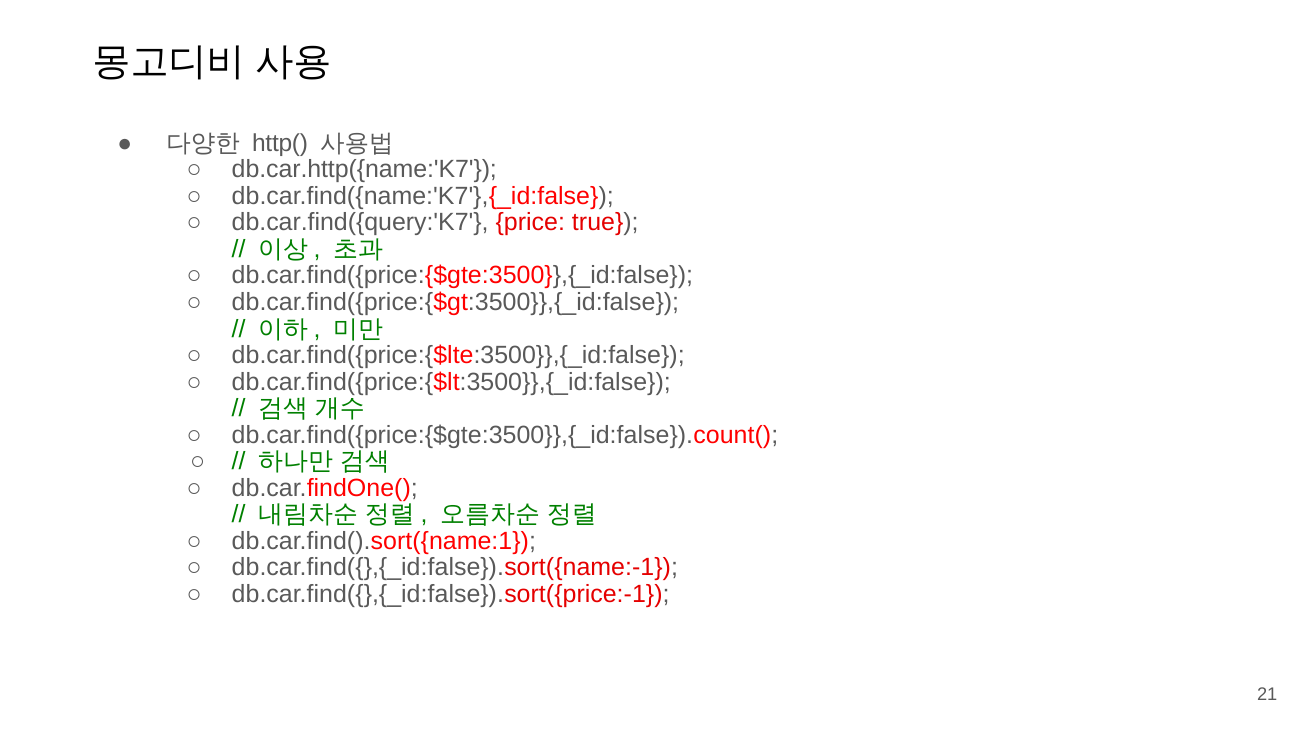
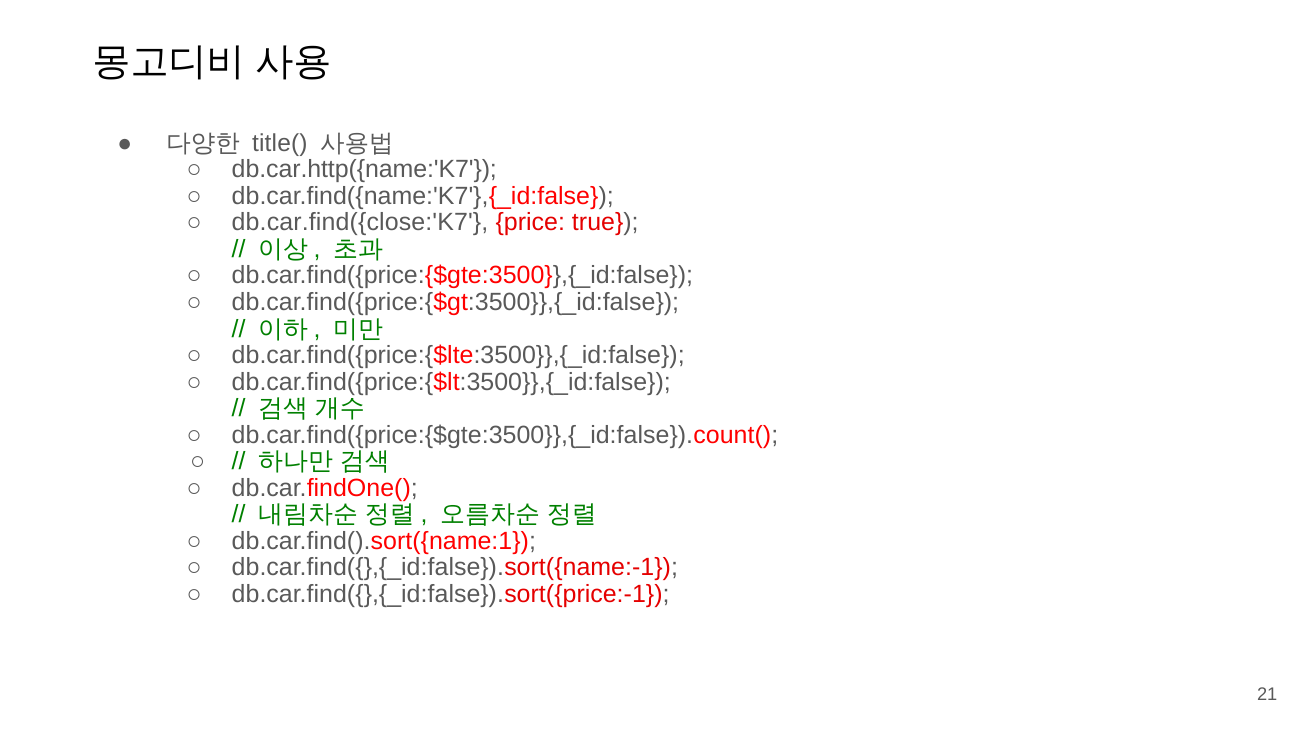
http(: http( -> title(
db.car.find({query:'K7: db.car.find({query:'K7 -> db.car.find({close:'K7
